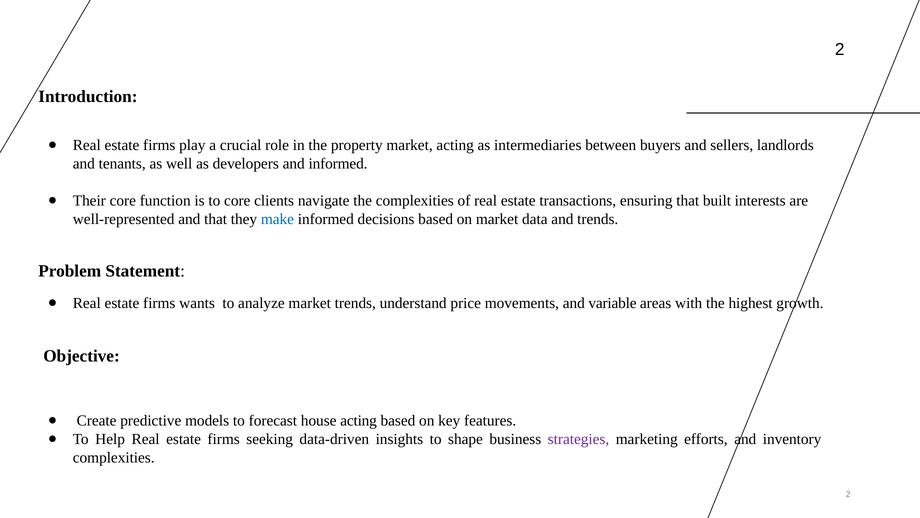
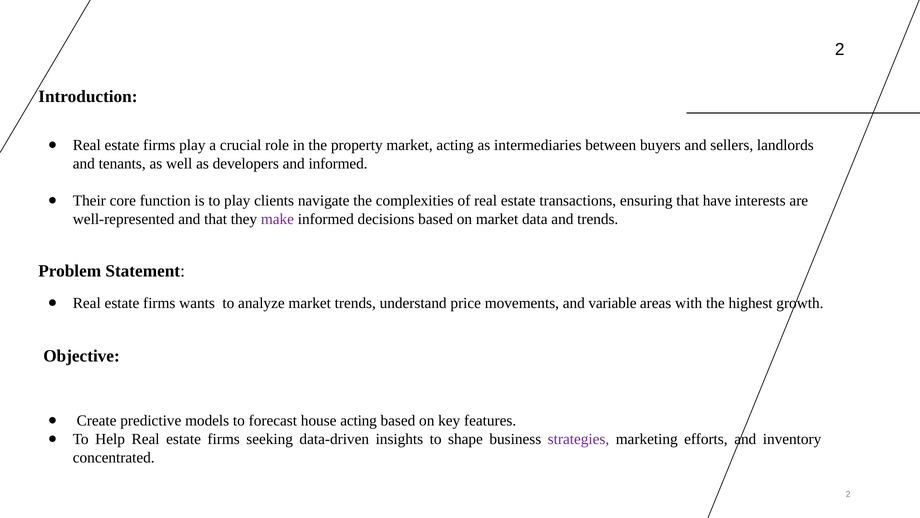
to core: core -> play
built: built -> have
make colour: blue -> purple
complexities at (114, 457): complexities -> concentrated
